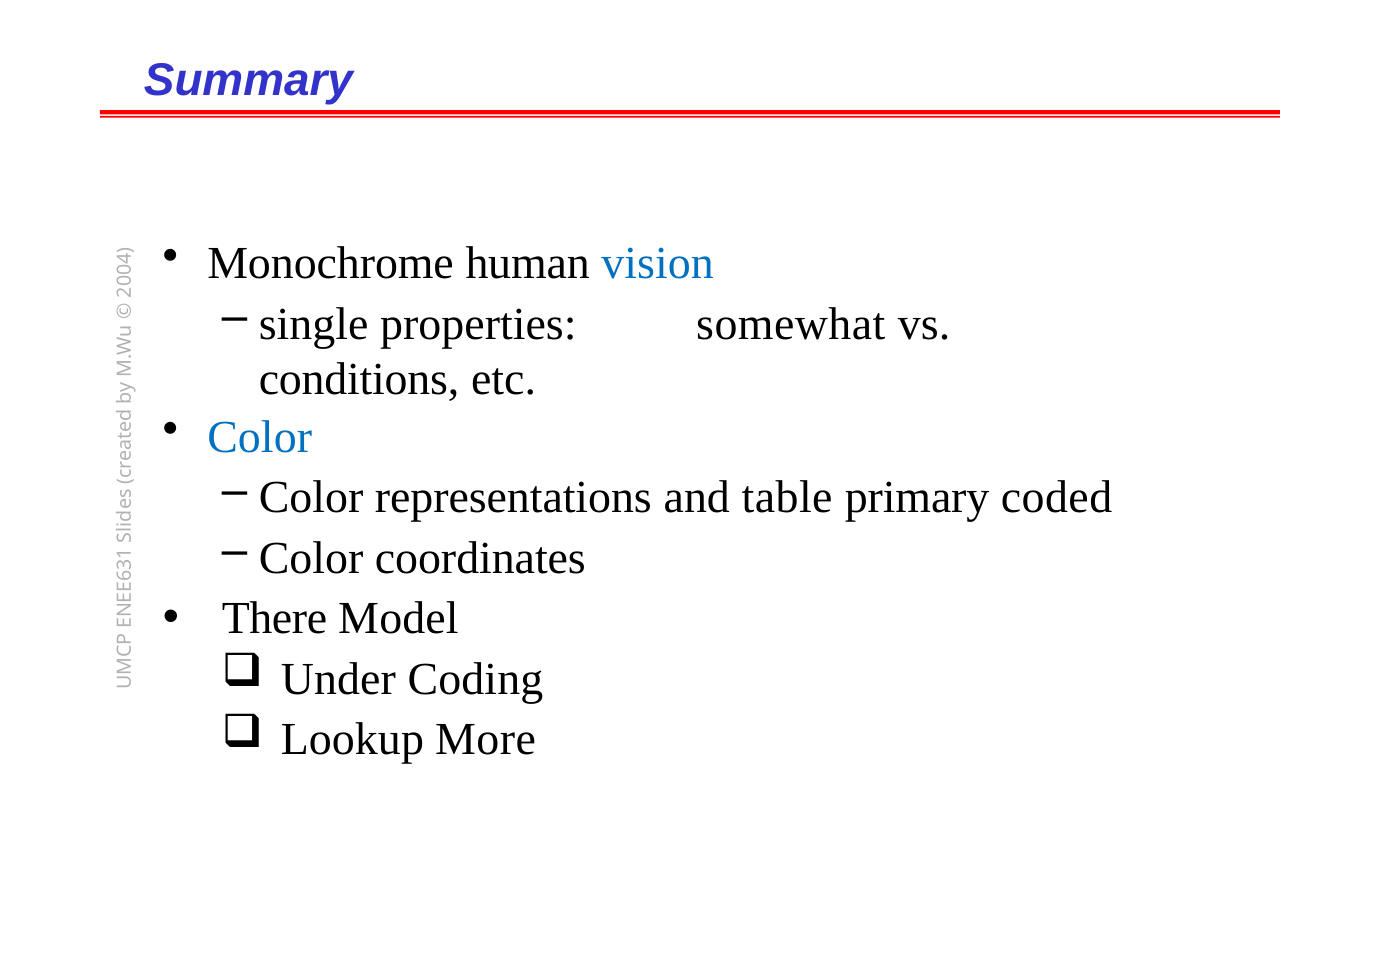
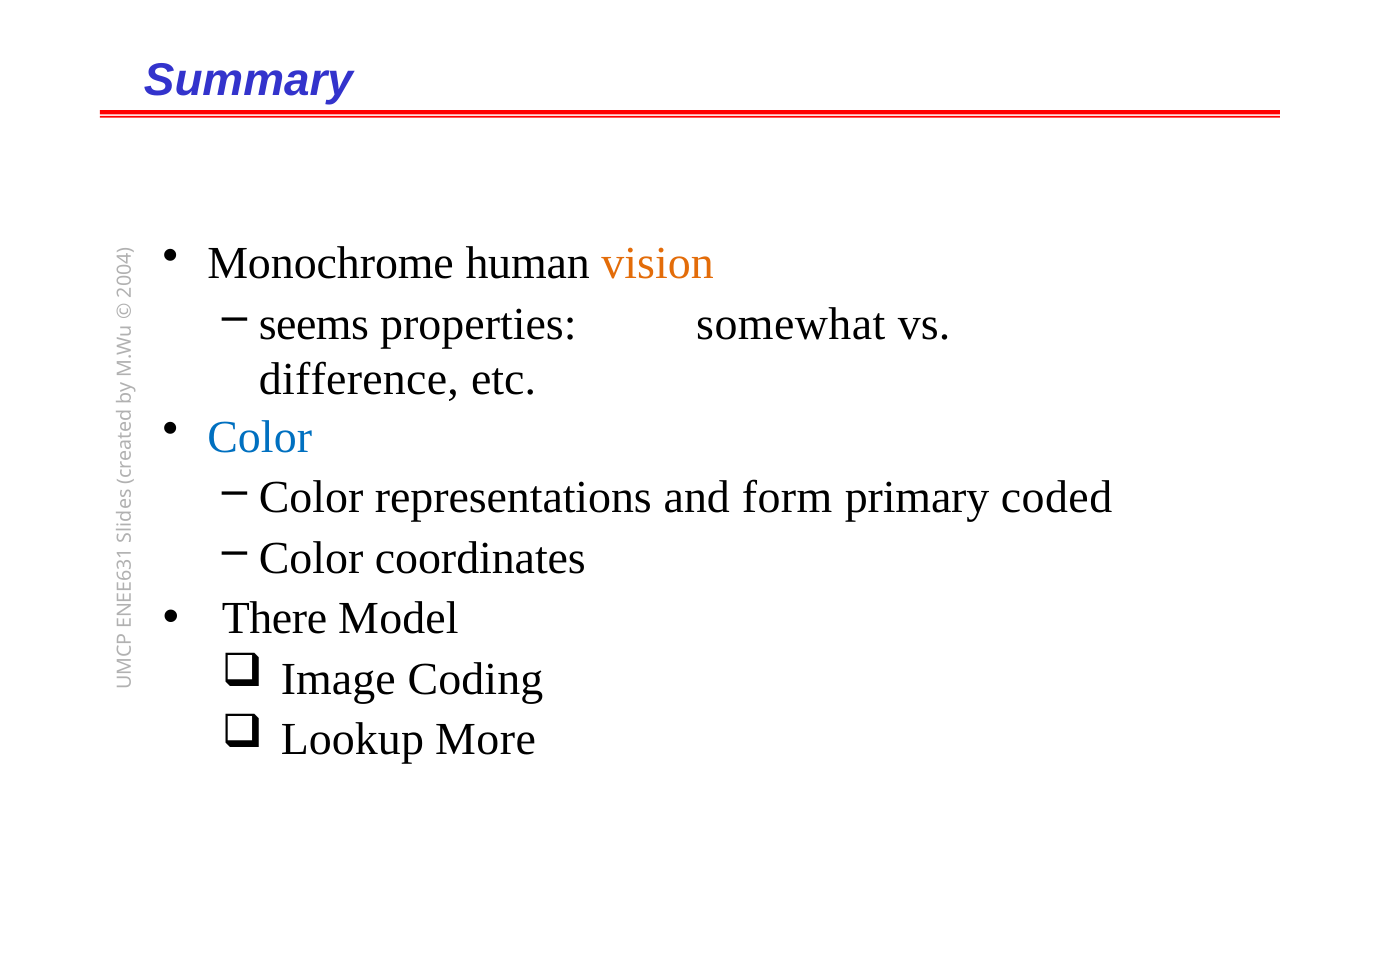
vision colour: blue -> orange
single: single -> seems
conditions: conditions -> difference
table: table -> form
Under: Under -> Image
